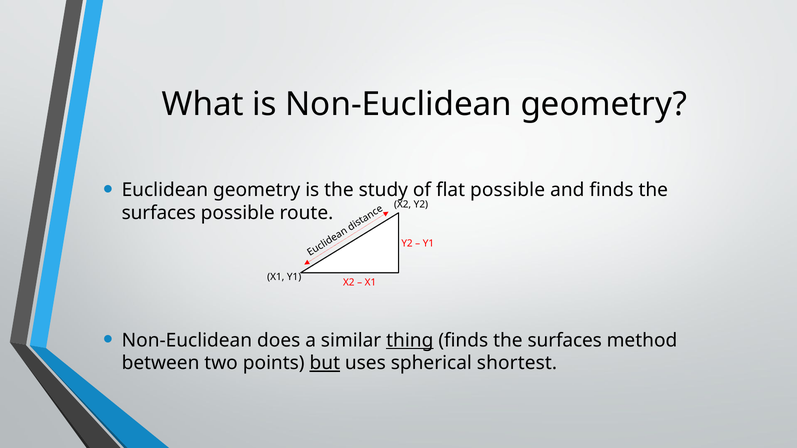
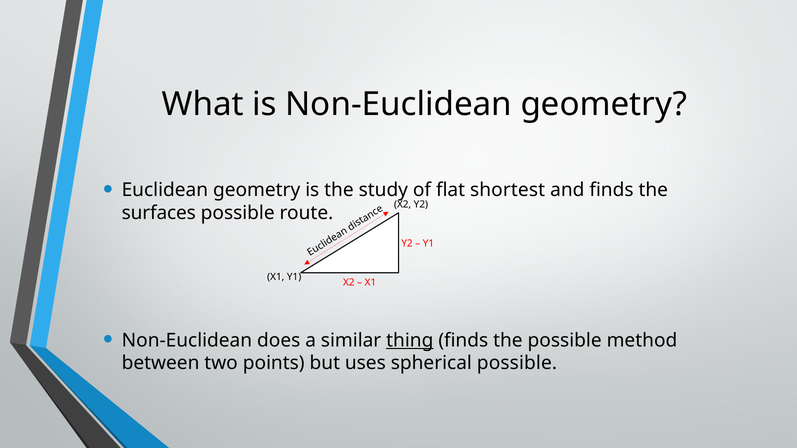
flat possible: possible -> shortest
surfaces at (565, 340): surfaces -> possible
but underline: present -> none
spherical shortest: shortest -> possible
